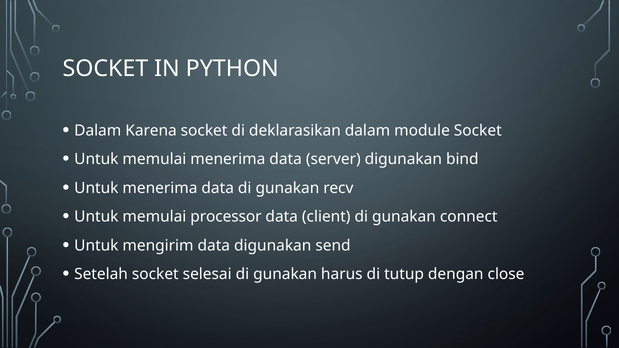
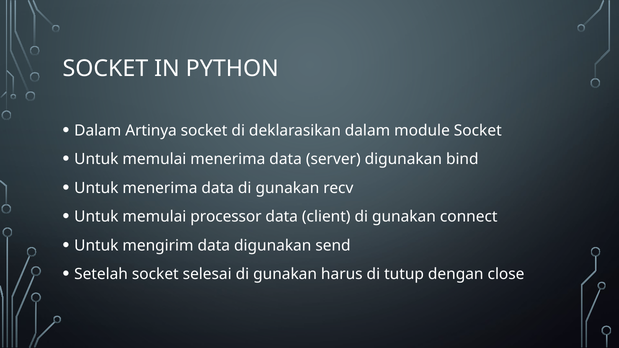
Karena: Karena -> Artinya
